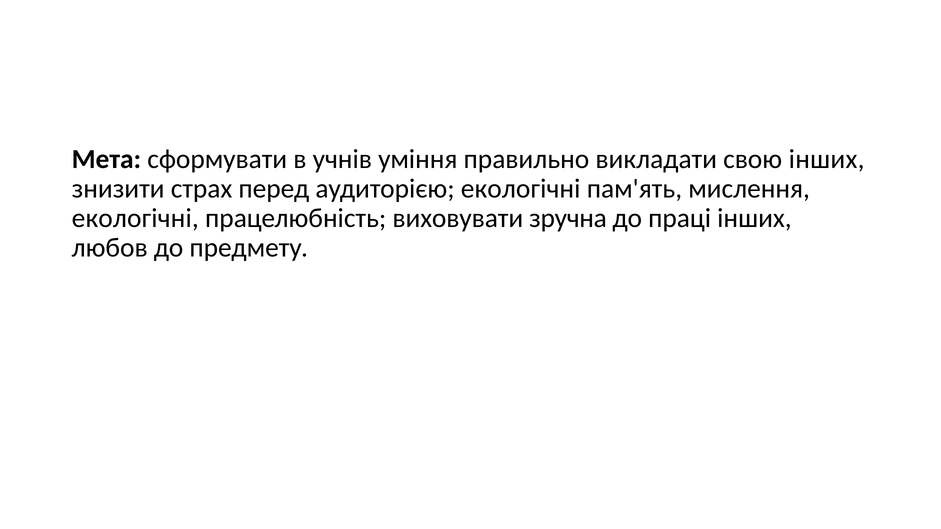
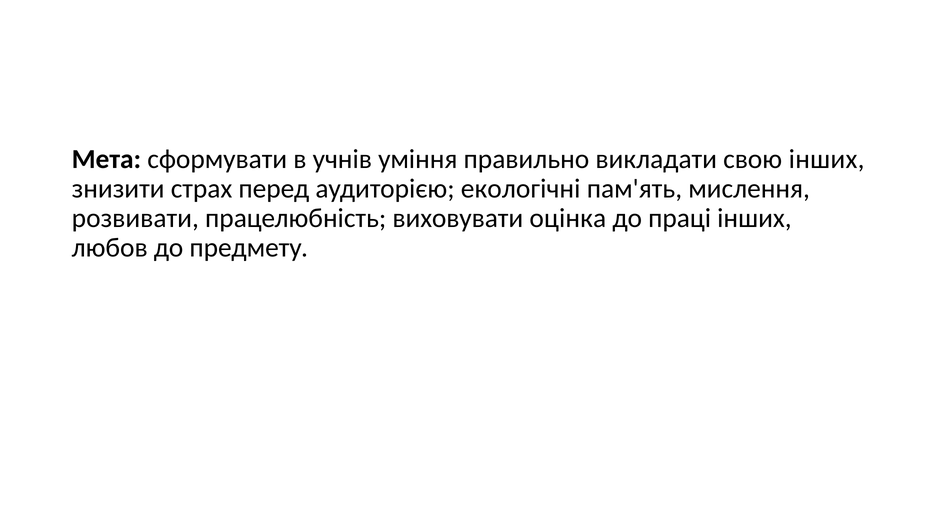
екологічні at (135, 218): екологічні -> розвивати
зручна: зручна -> оцінка
